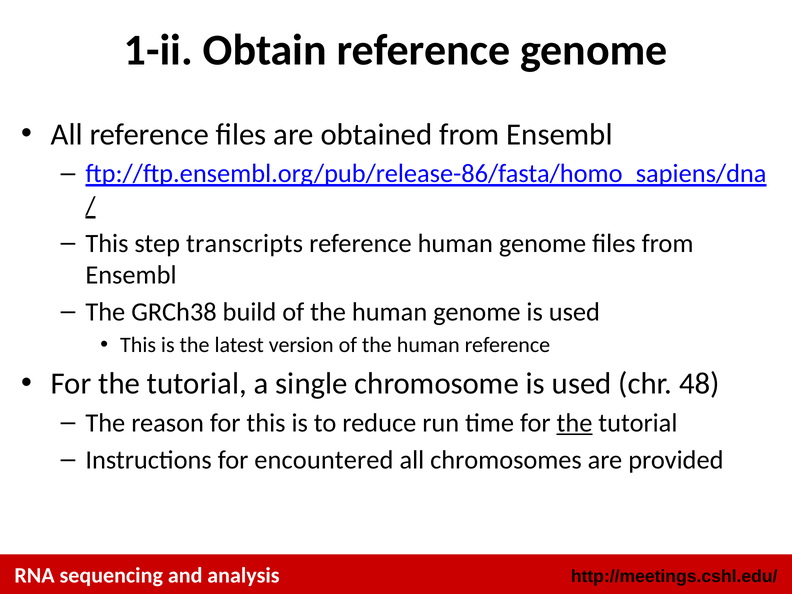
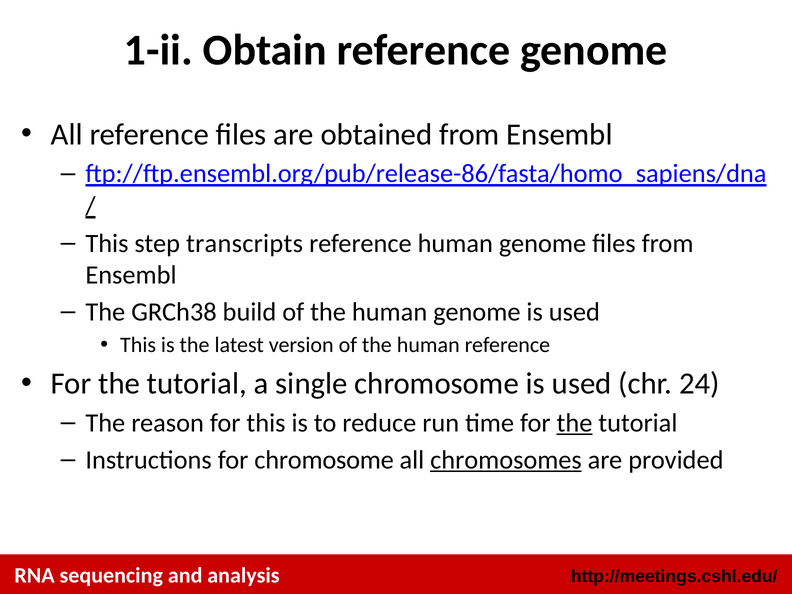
48: 48 -> 24
for encountered: encountered -> chromosome
chromosomes underline: none -> present
